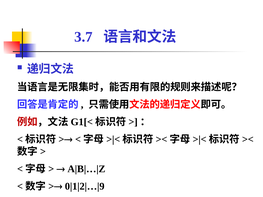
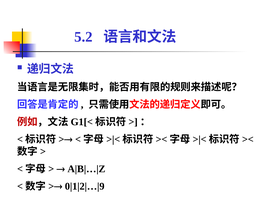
3.7: 3.7 -> 5.2
